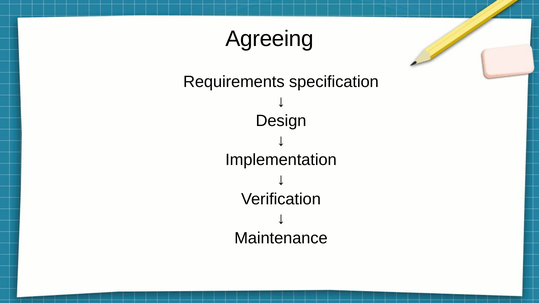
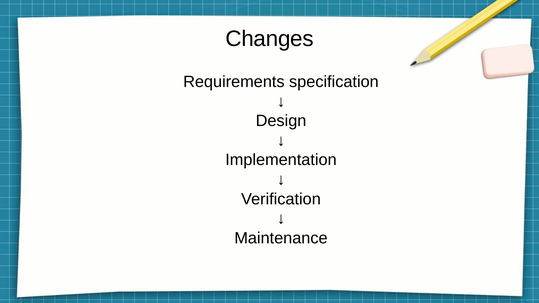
Agreeing: Agreeing -> Changes
